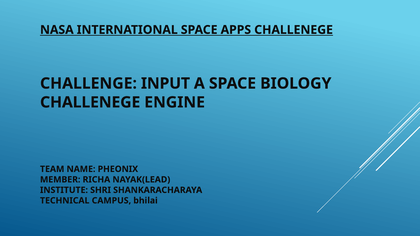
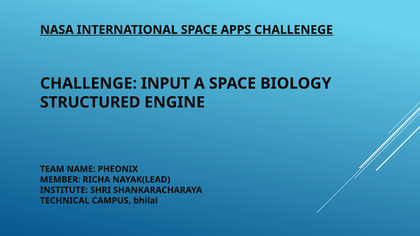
CHALLENEGE at (90, 102): CHALLENEGE -> STRUCTURED
